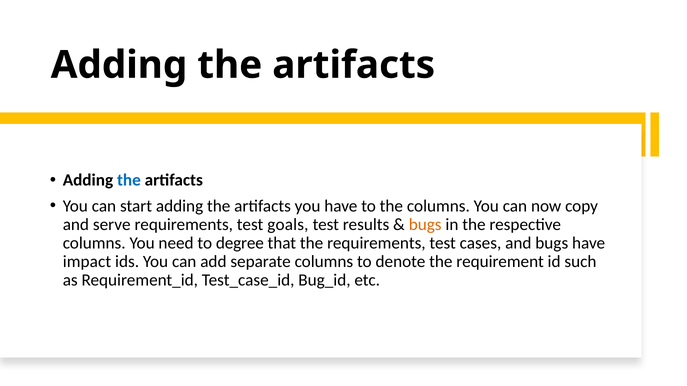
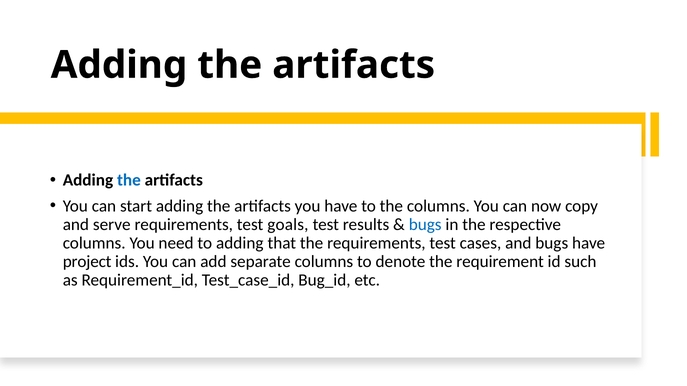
bugs at (425, 225) colour: orange -> blue
to degree: degree -> adding
impact: impact -> project
